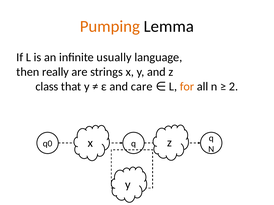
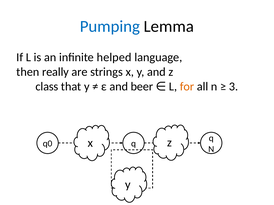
Pumping colour: orange -> blue
usually: usually -> helped
care: care -> beer
2: 2 -> 3
